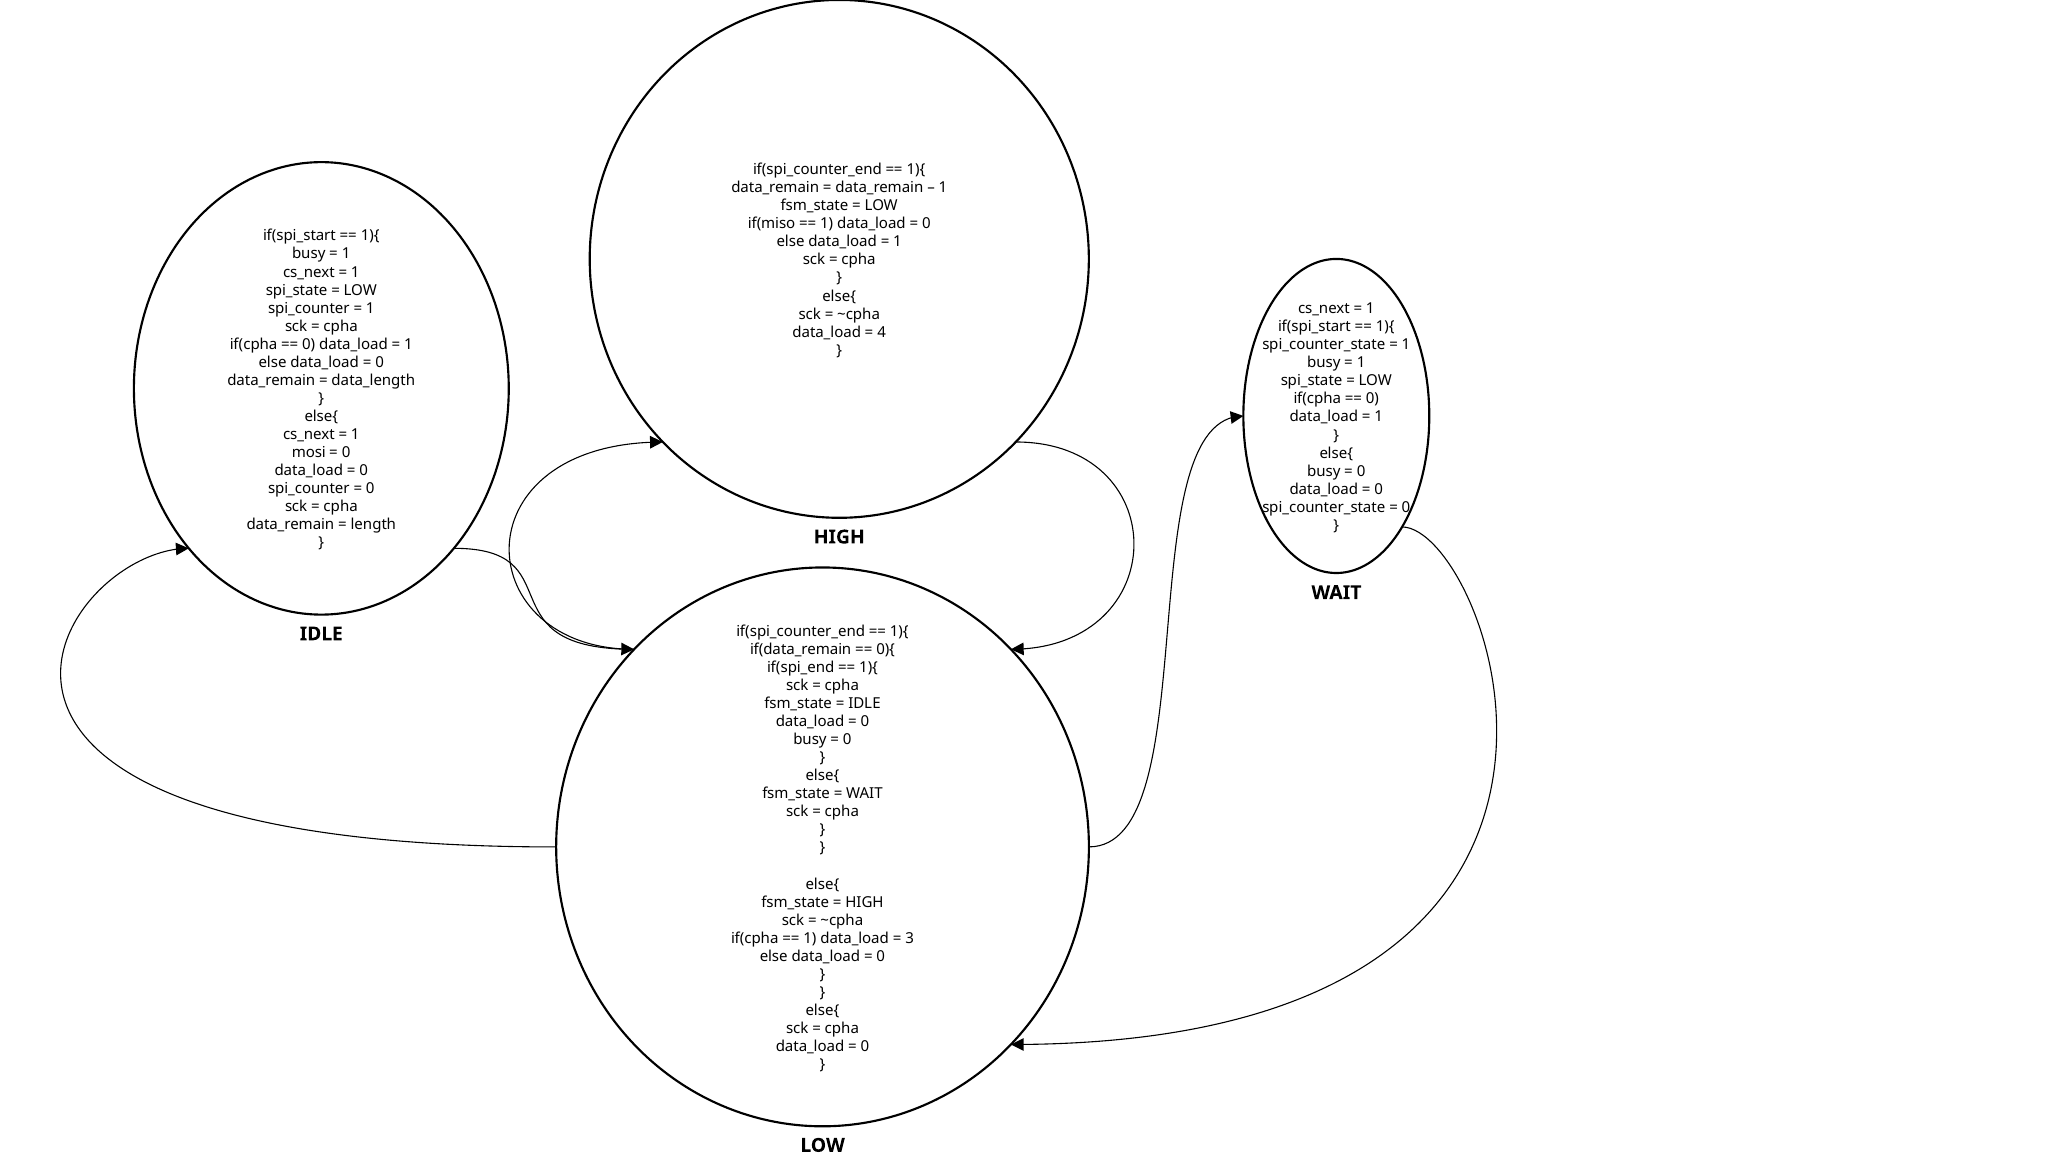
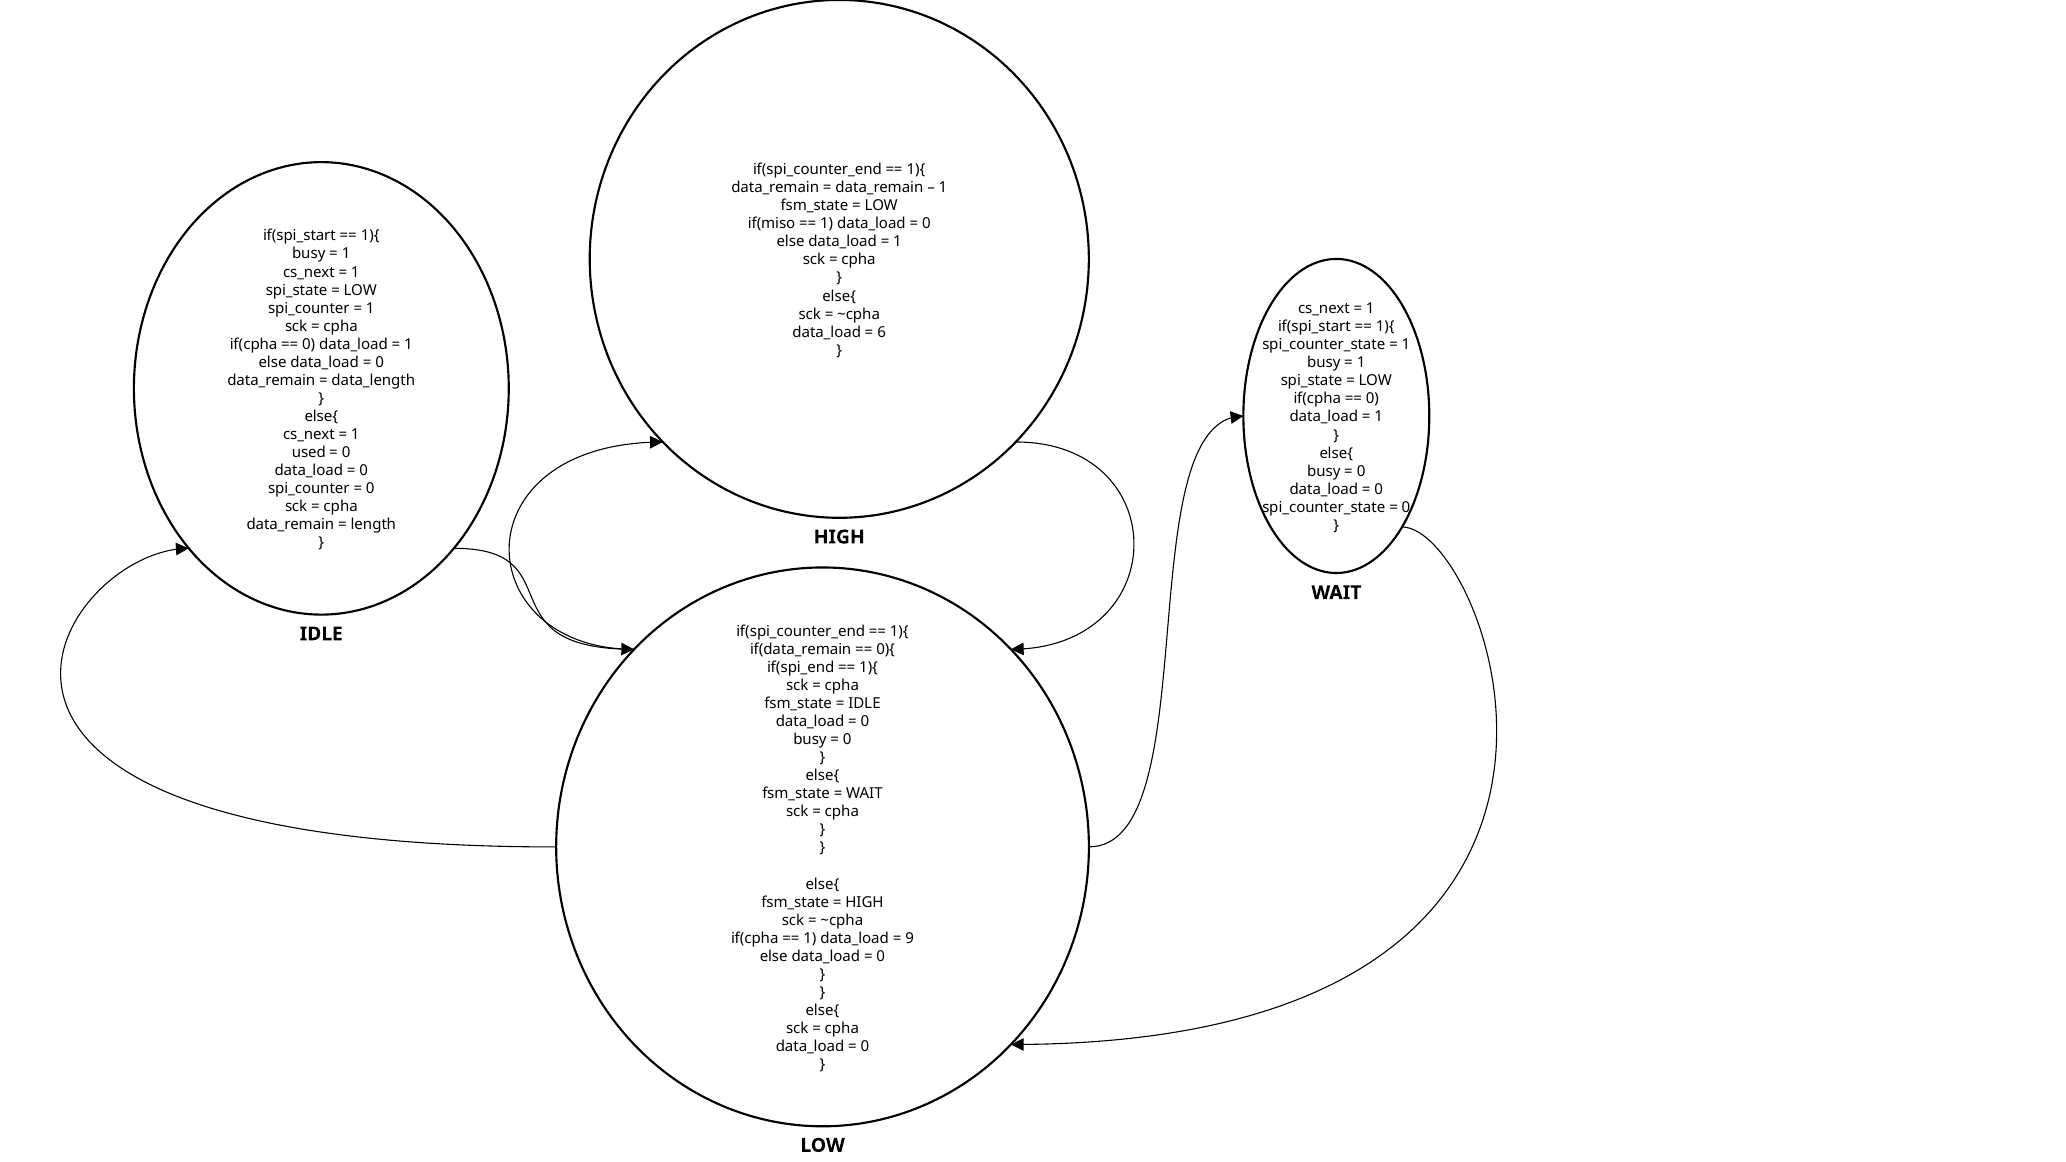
4: 4 -> 6
mosi: mosi -> used
3: 3 -> 9
